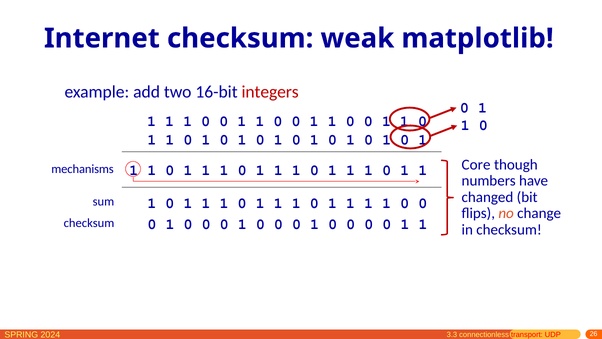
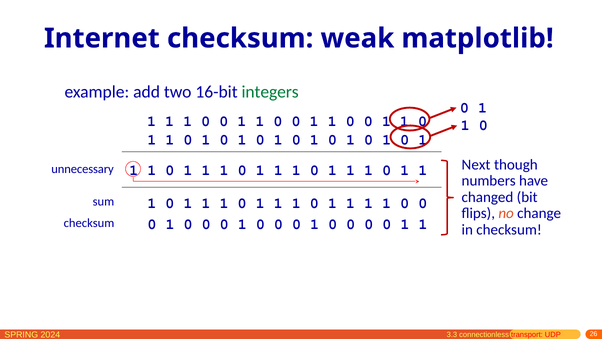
integers colour: red -> green
Core: Core -> Next
mechanisms: mechanisms -> unnecessary
